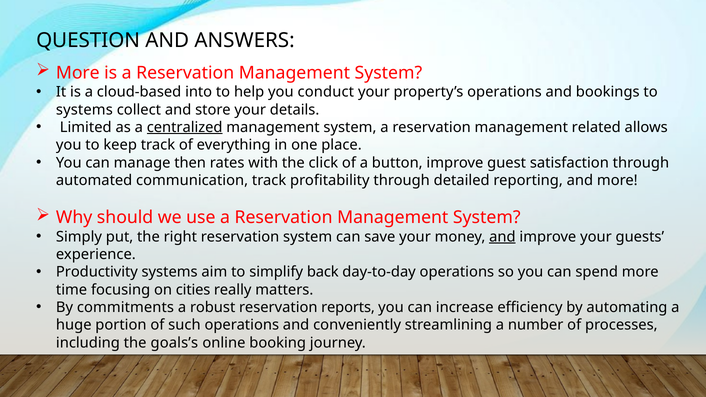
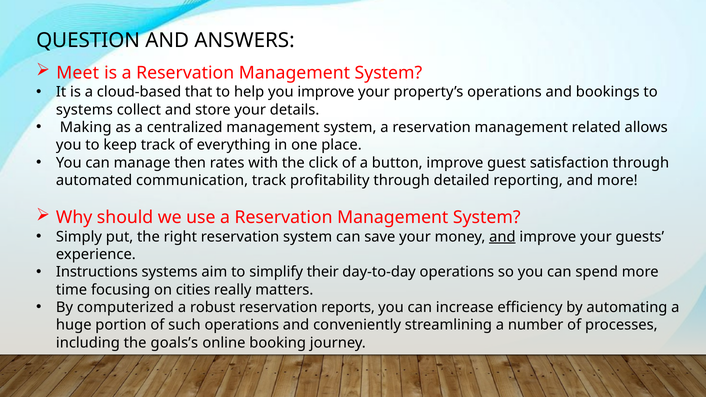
More at (78, 73): More -> Meet
into: into -> that
you conduct: conduct -> improve
Limited: Limited -> Making
centralized underline: present -> none
Productivity: Productivity -> Instructions
back: back -> their
commitments: commitments -> computerized
